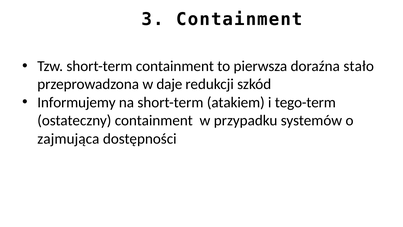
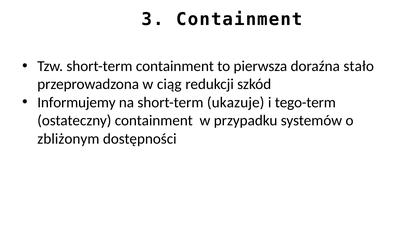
daje: daje -> ciąg
atakiem: atakiem -> ukazuje
zajmująca: zajmująca -> zbliżonym
